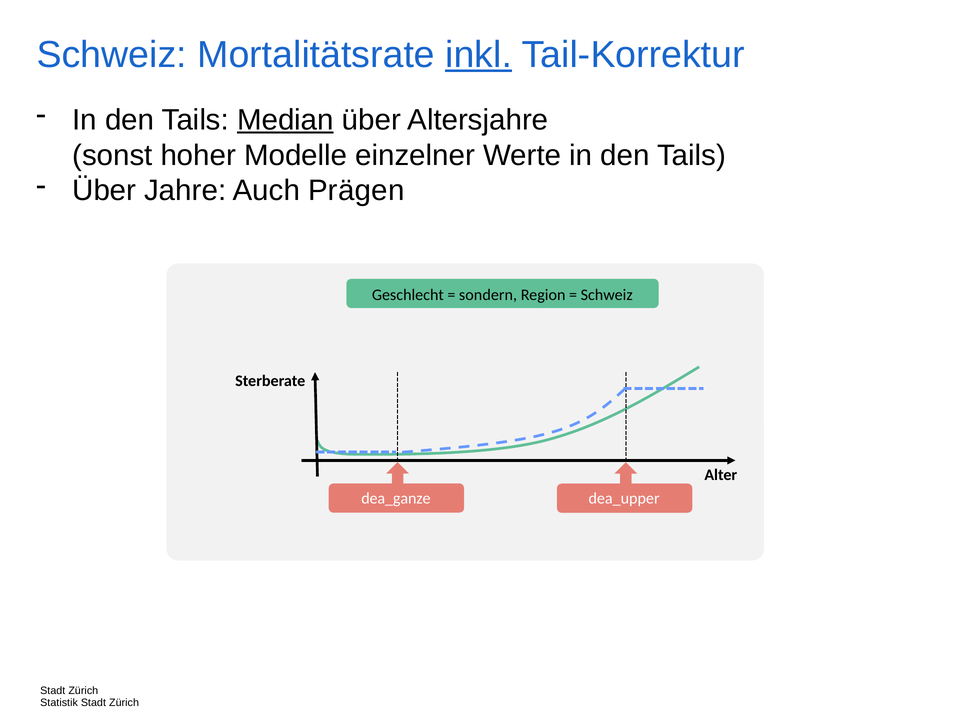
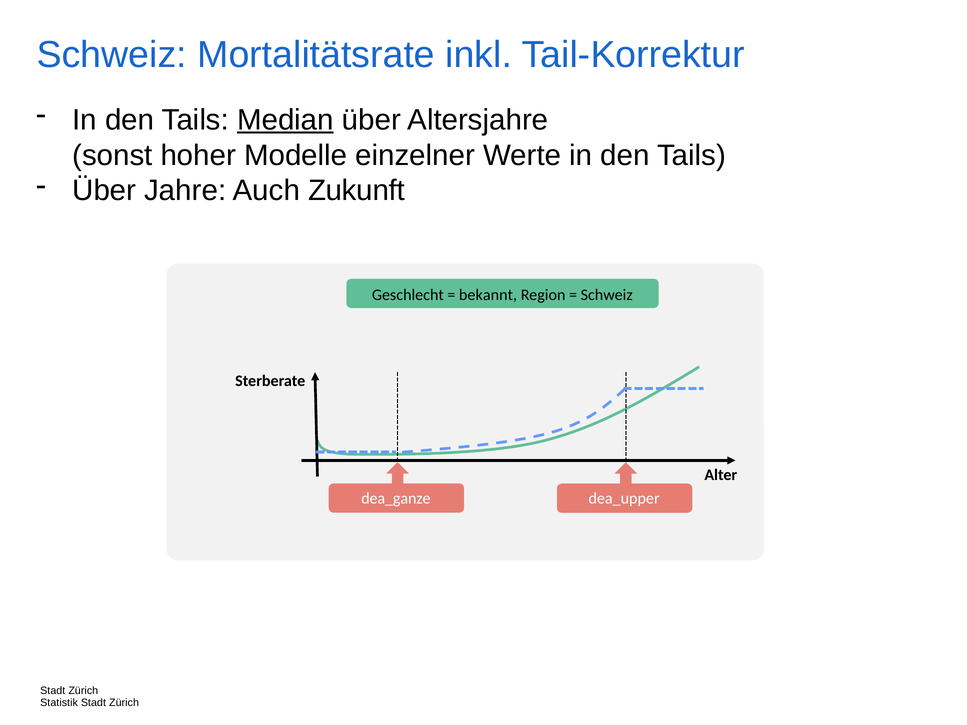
inkl underline: present -> none
Prägen: Prägen -> Zukunft
sondern: sondern -> bekannt
